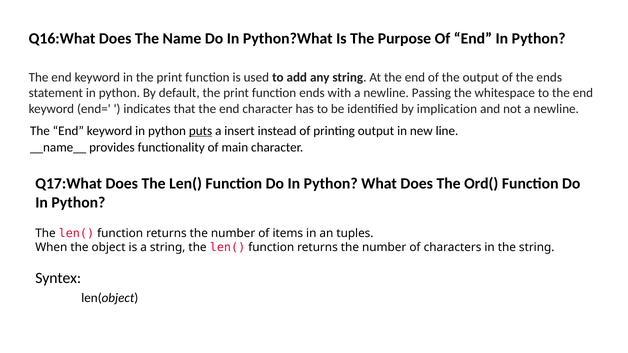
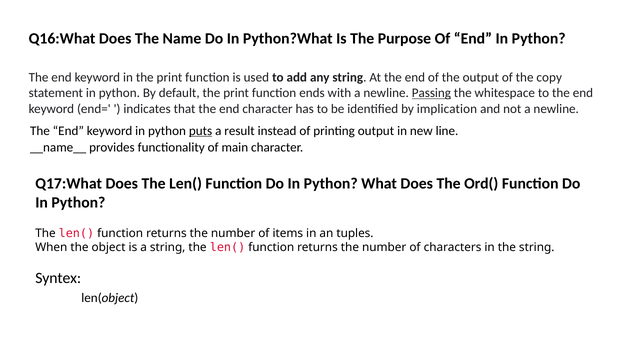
the ends: ends -> copy
Passing underline: none -> present
insert: insert -> result
